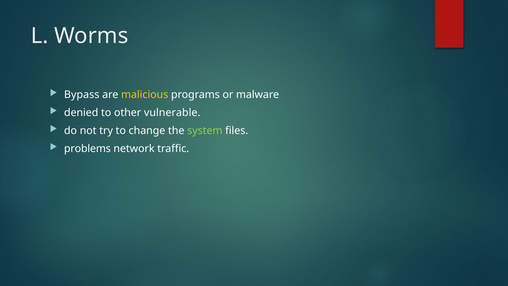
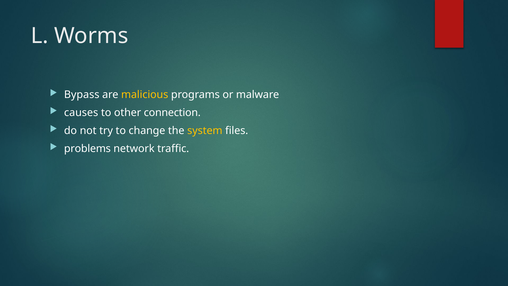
denied: denied -> causes
vulnerable: vulnerable -> connection
system colour: light green -> yellow
